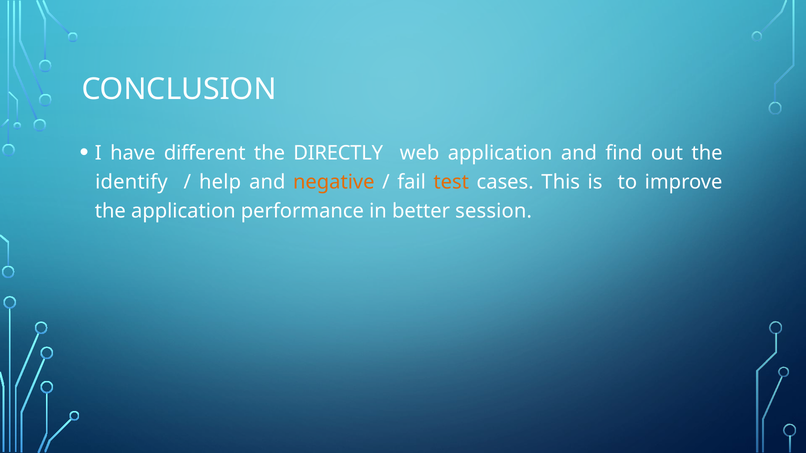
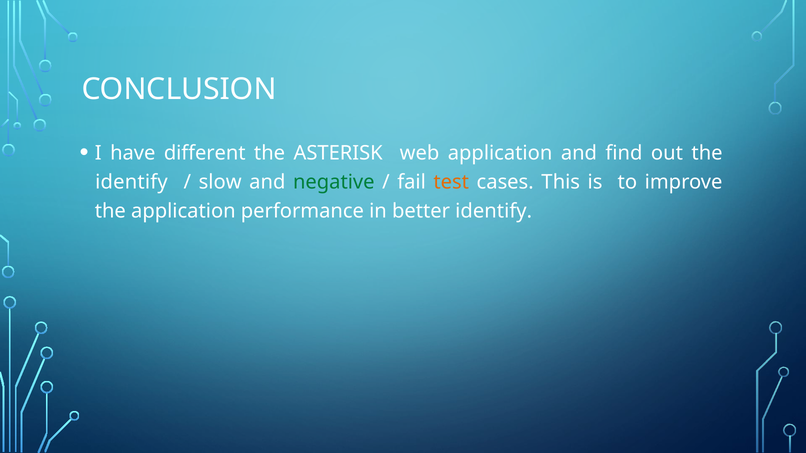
DIRECTLY: DIRECTLY -> ASTERISK
help: help -> slow
negative colour: orange -> green
better session: session -> identify
